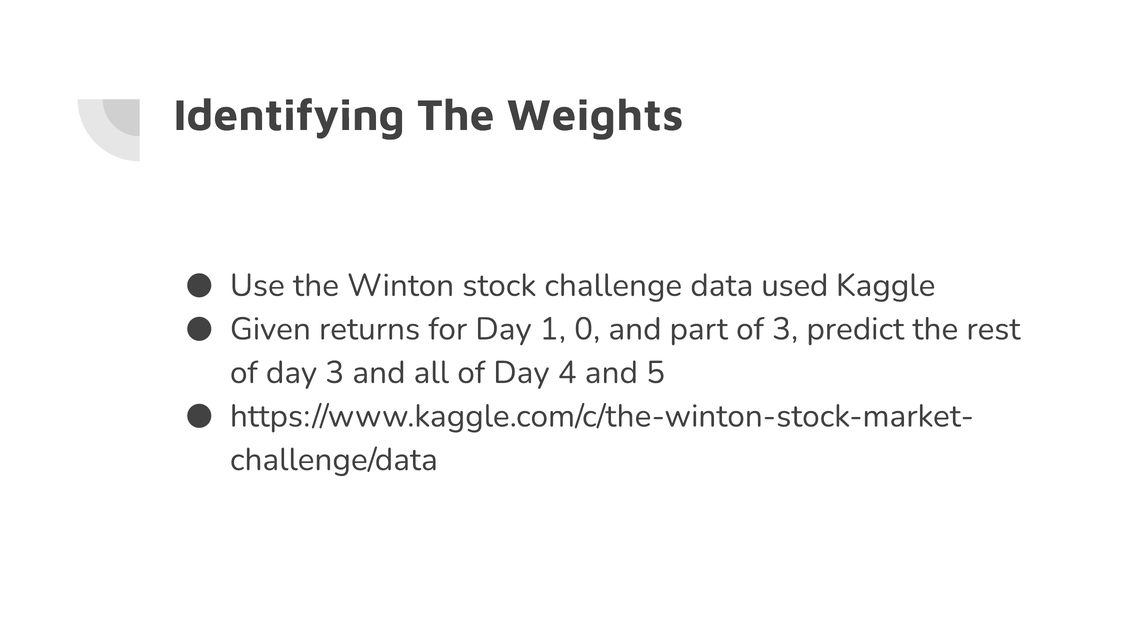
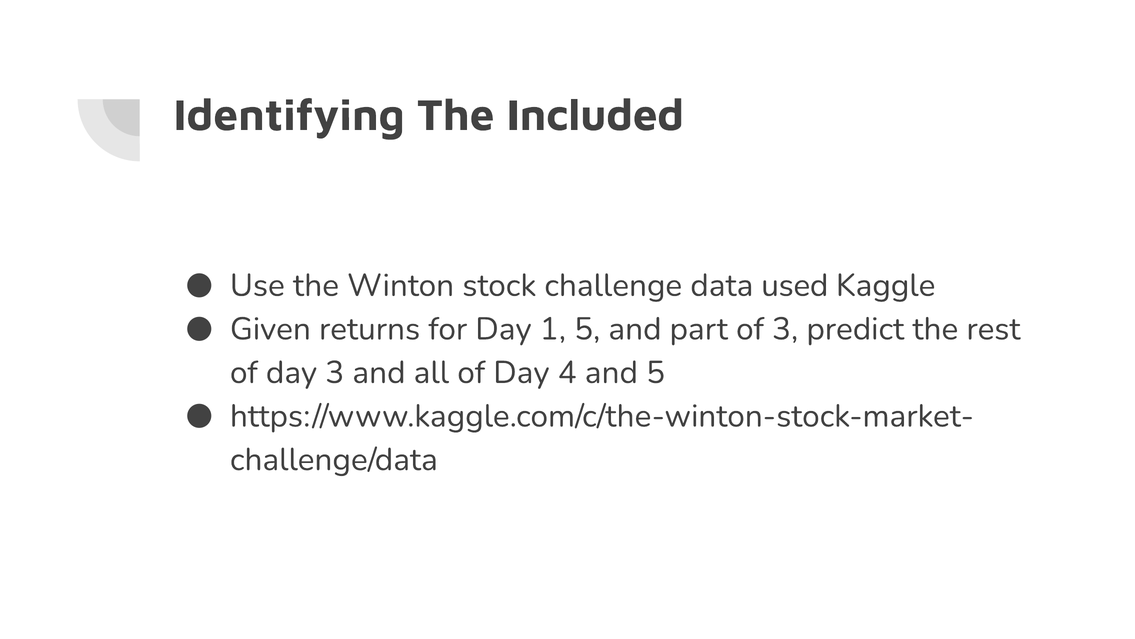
Weights: Weights -> Included
1 0: 0 -> 5
